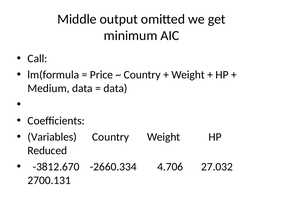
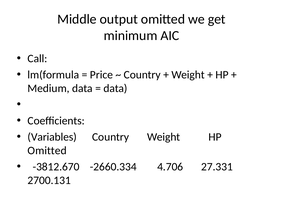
Reduced at (47, 151): Reduced -> Omitted
27.032: 27.032 -> 27.331
